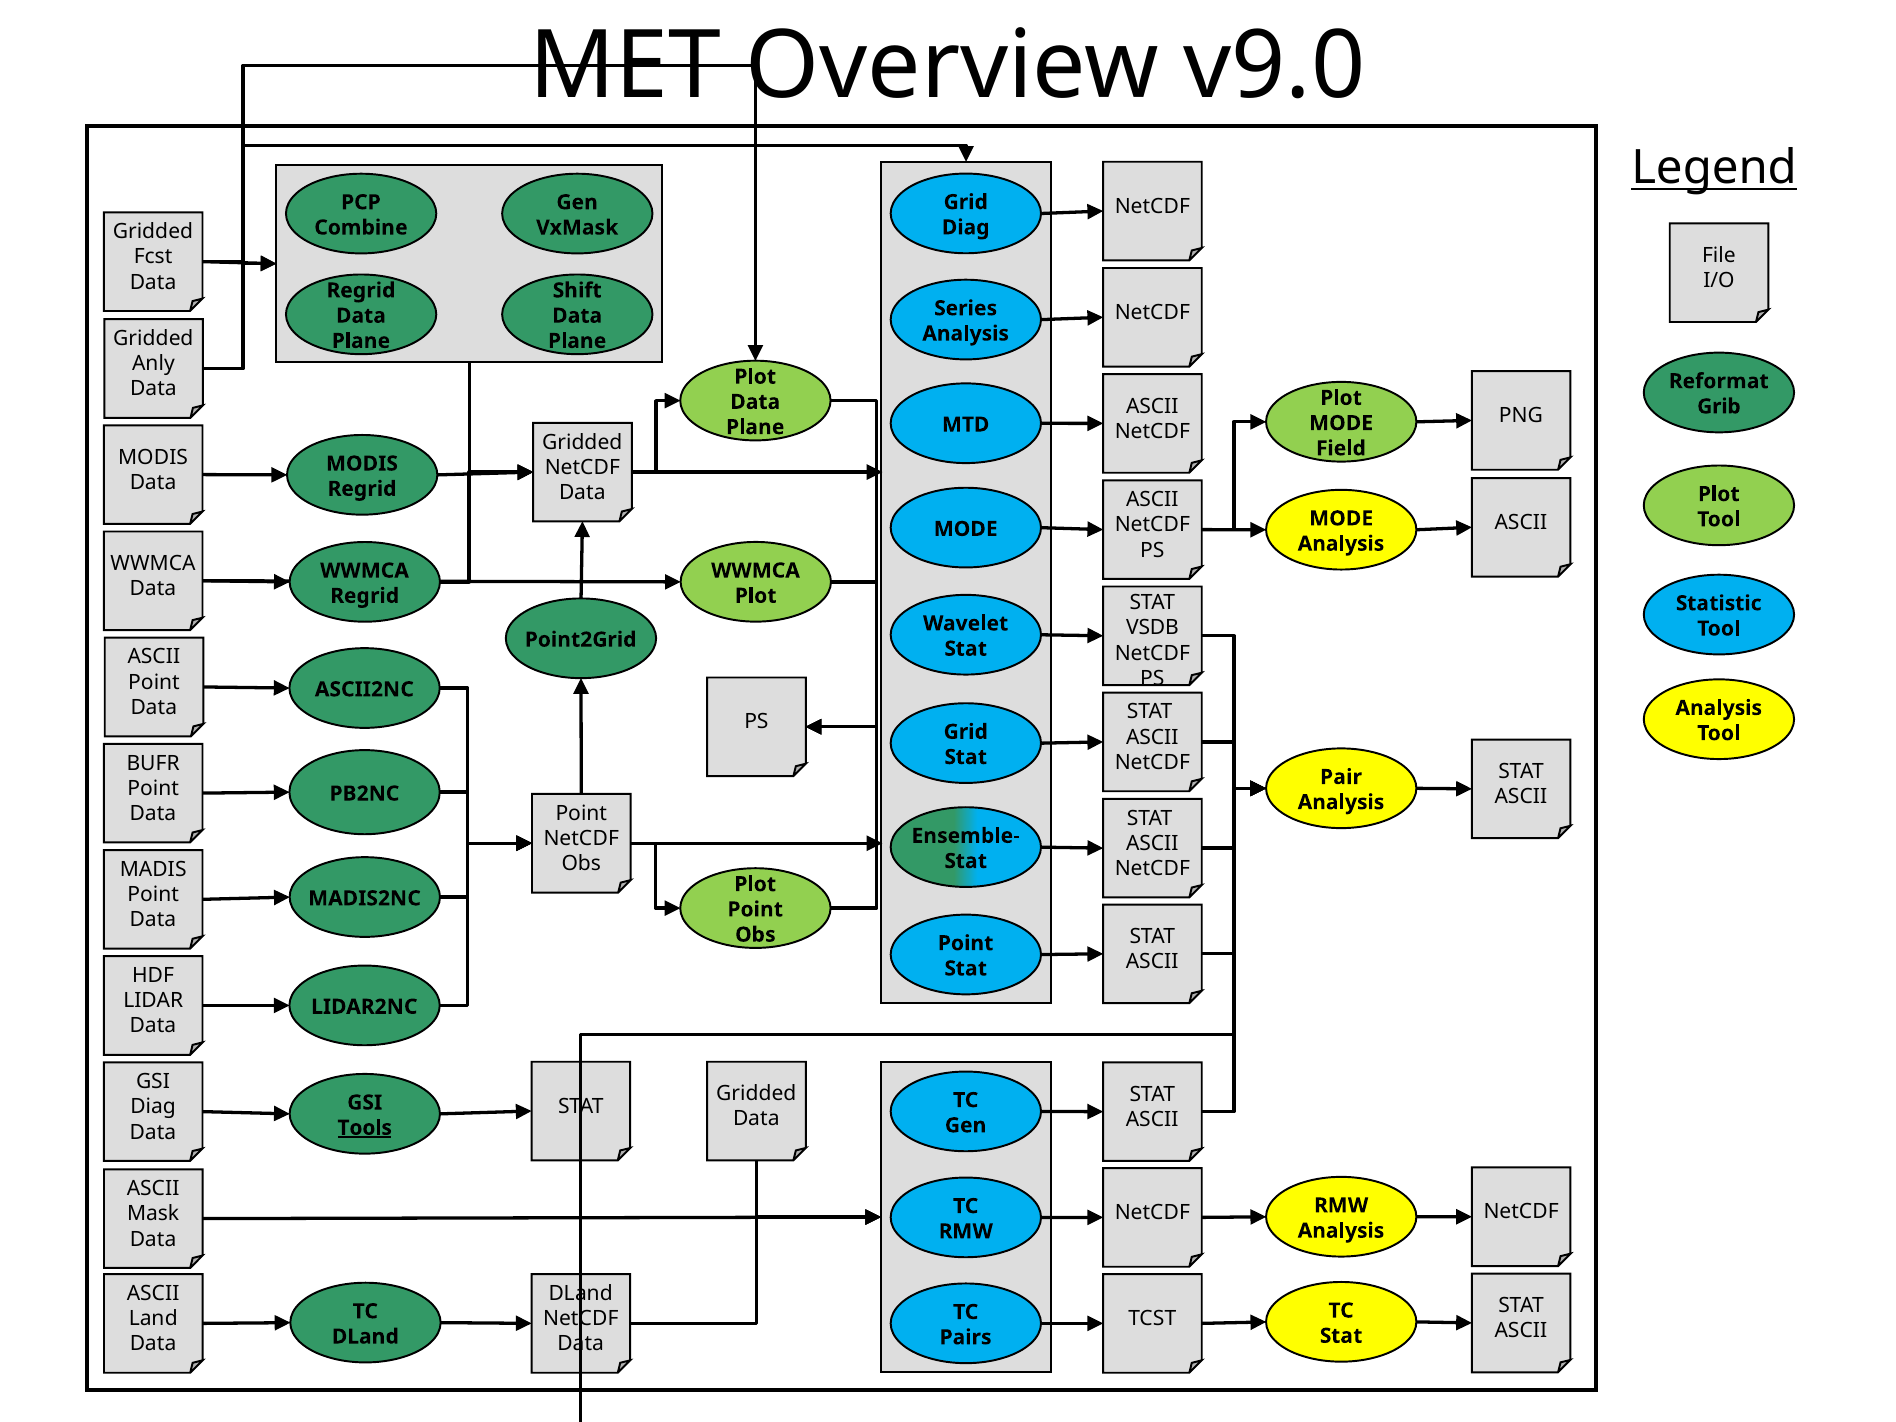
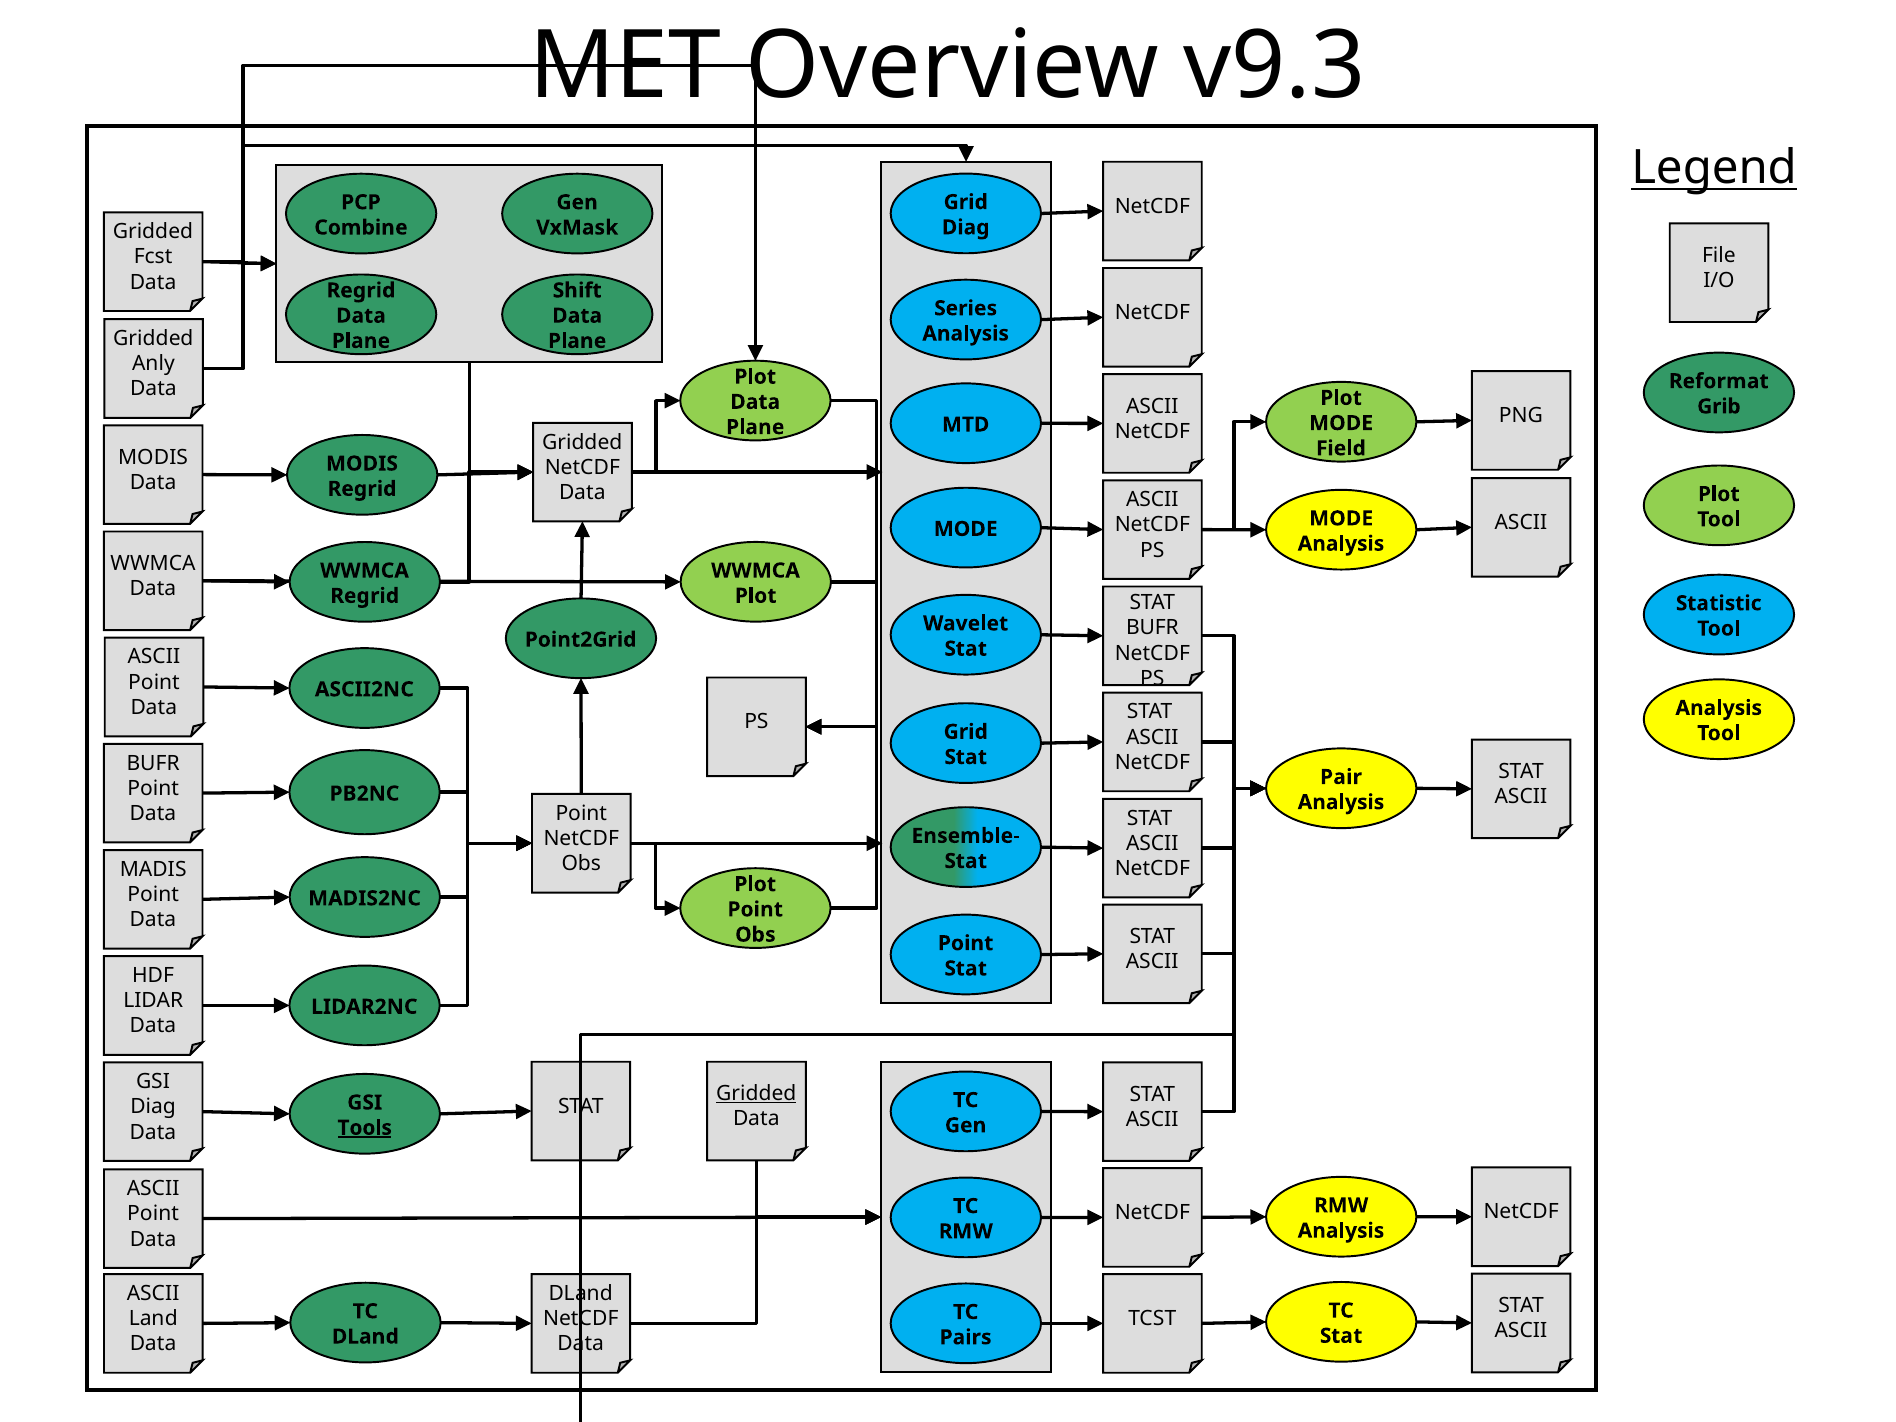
v9.0: v9.0 -> v9.3
VSDB at (1152, 628): VSDB -> BUFR
Gridded at (756, 1094) underline: none -> present
Mask at (153, 1214): Mask -> Point
